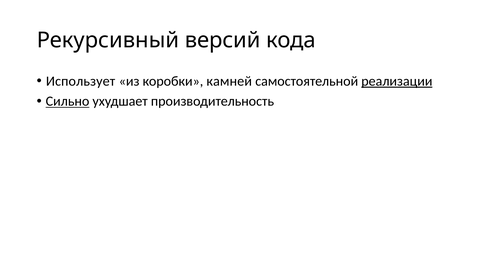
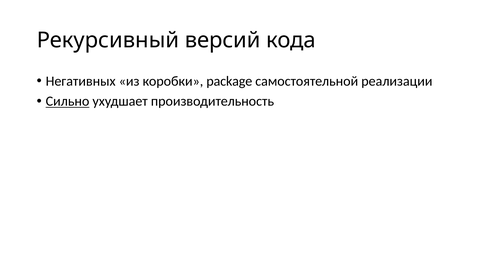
Использует: Использует -> Негативных
камней: камней -> package
реализации underline: present -> none
